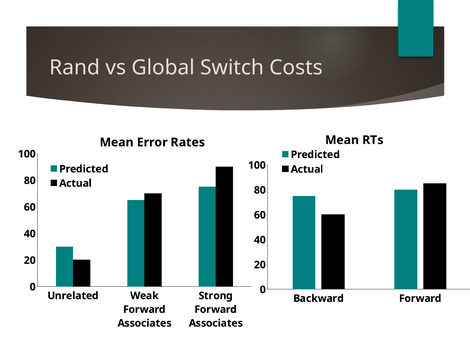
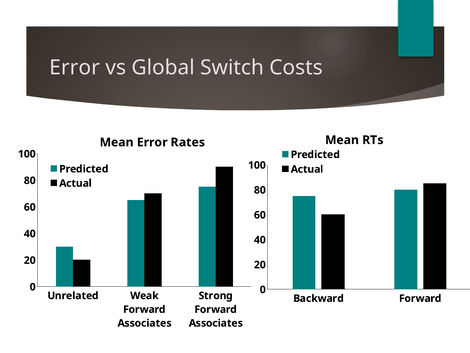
Rand at (75, 67): Rand -> Error
